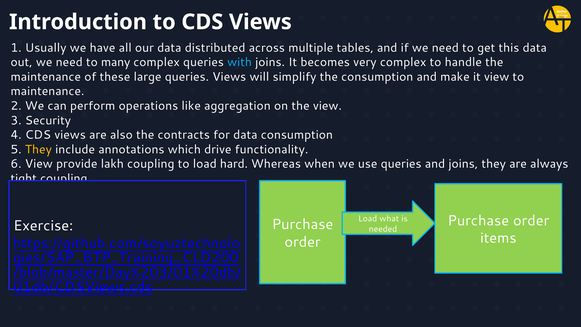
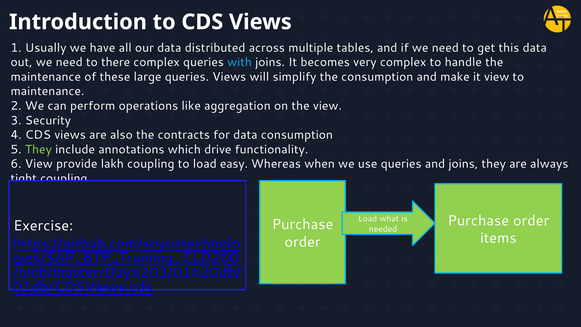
many: many -> there
They at (38, 149) colour: yellow -> light green
hard: hard -> easy
